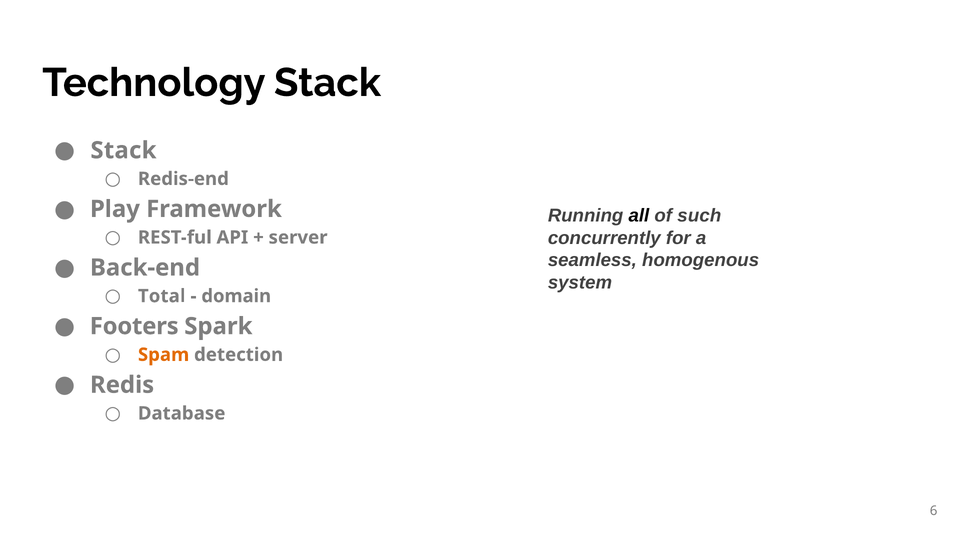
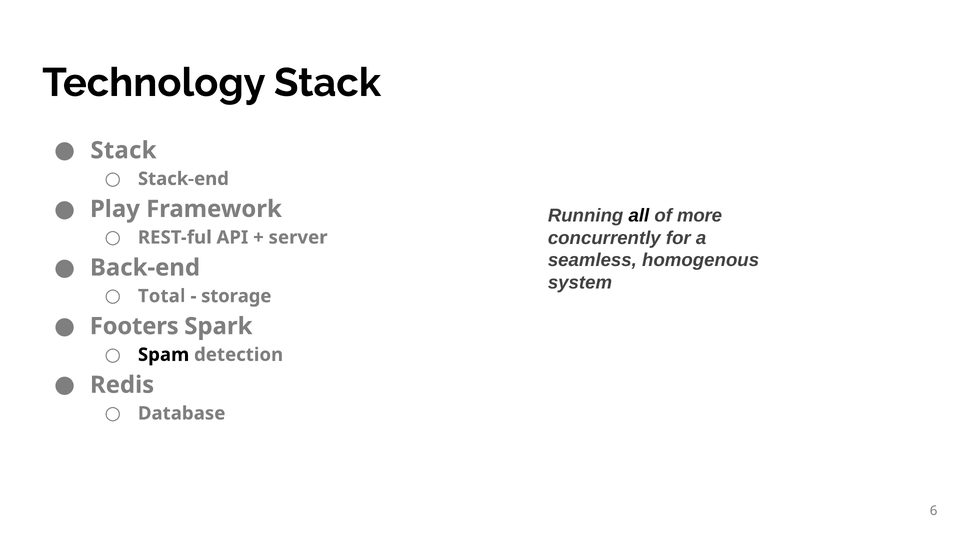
Redis-end: Redis-end -> Stack-end
such: such -> more
domain: domain -> storage
Spam colour: orange -> black
